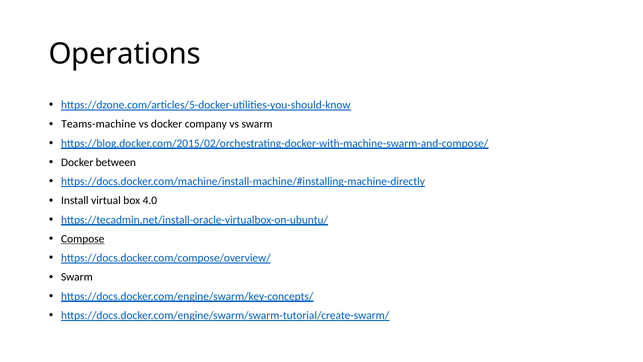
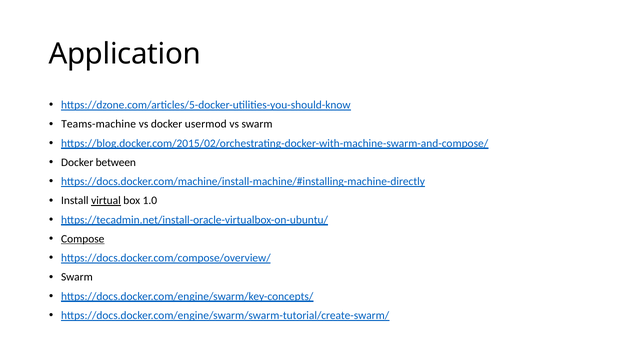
Operations: Operations -> Application
company: company -> usermod
virtual underline: none -> present
4.0: 4.0 -> 1.0
